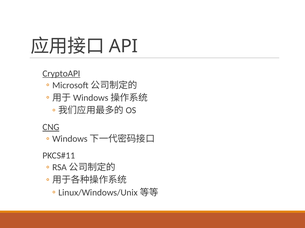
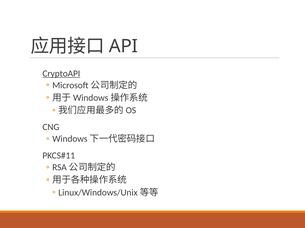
CNG underline: present -> none
